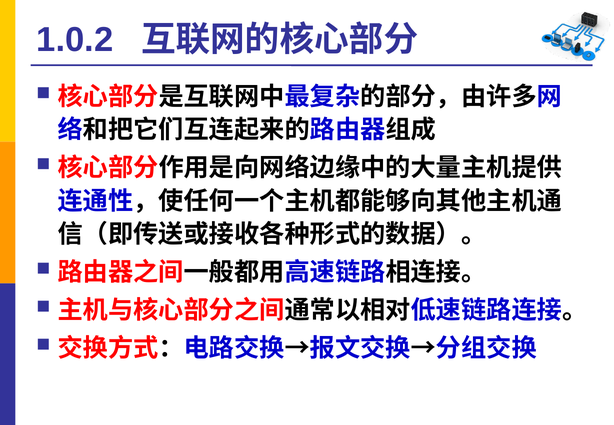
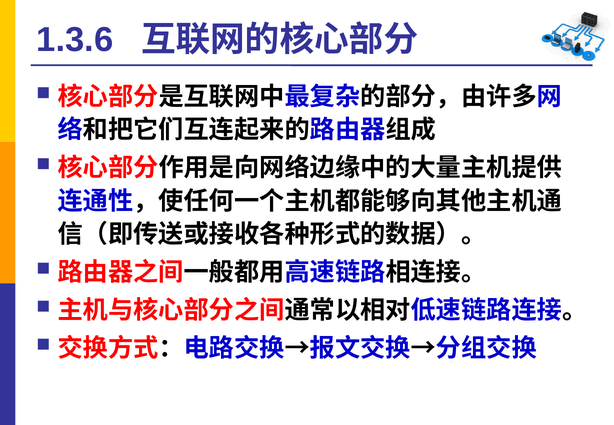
1.0.2: 1.0.2 -> 1.3.6
